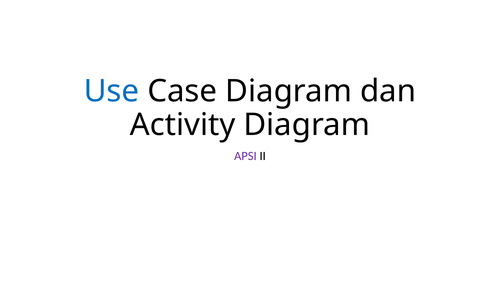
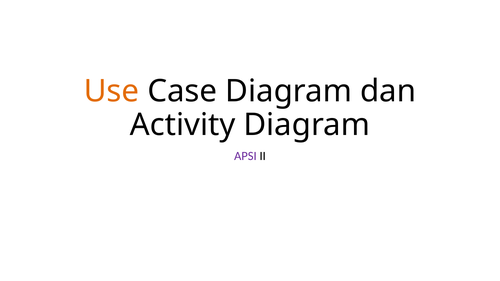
Use colour: blue -> orange
